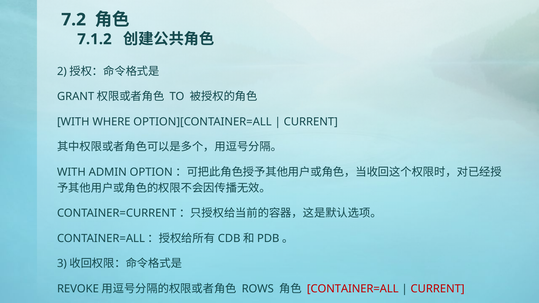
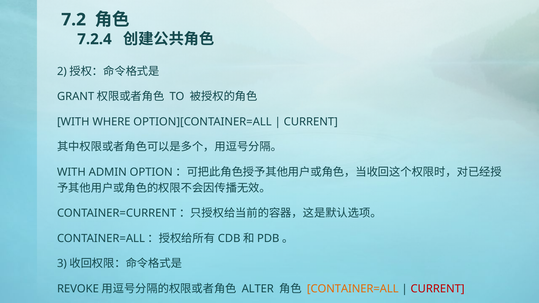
7.1.2: 7.1.2 -> 7.2.4
ROWS: ROWS -> ALTER
CONTAINER=ALL at (353, 289) colour: red -> orange
